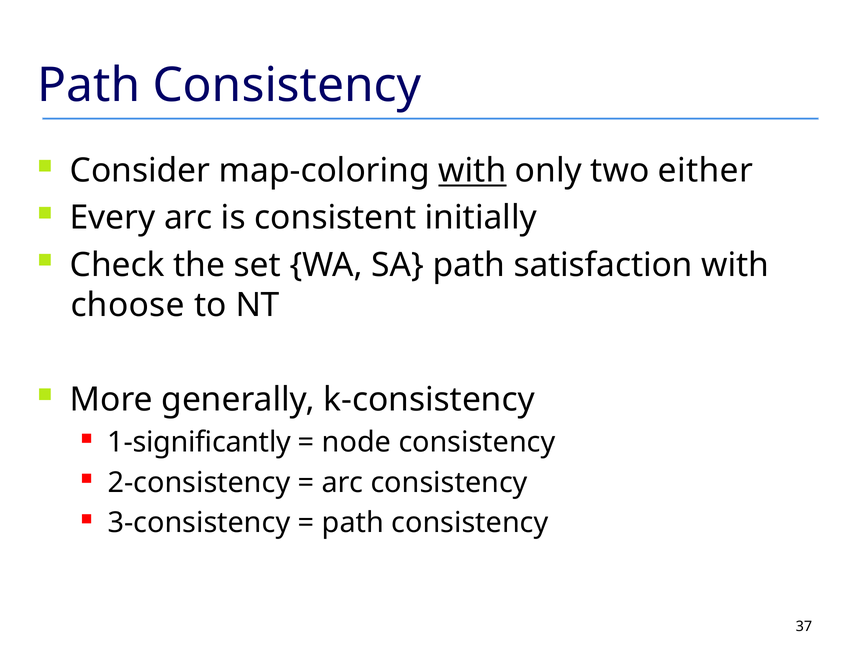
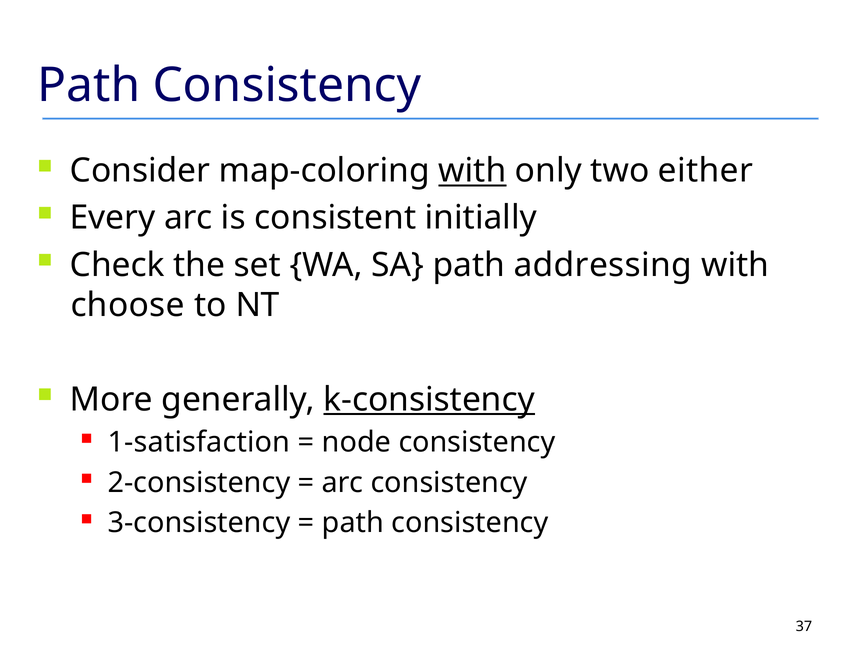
satisfaction: satisfaction -> addressing
k-consistency underline: none -> present
1-significantly: 1-significantly -> 1-satisfaction
